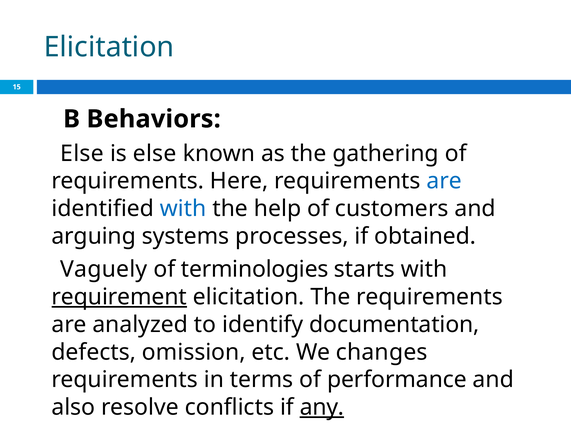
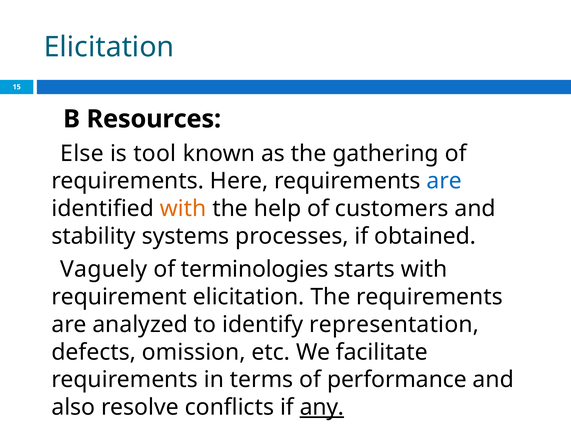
Behaviors: Behaviors -> Resources
is else: else -> tool
with at (183, 209) colour: blue -> orange
arguing: arguing -> stability
requirement underline: present -> none
documentation: documentation -> representation
changes: changes -> facilitate
